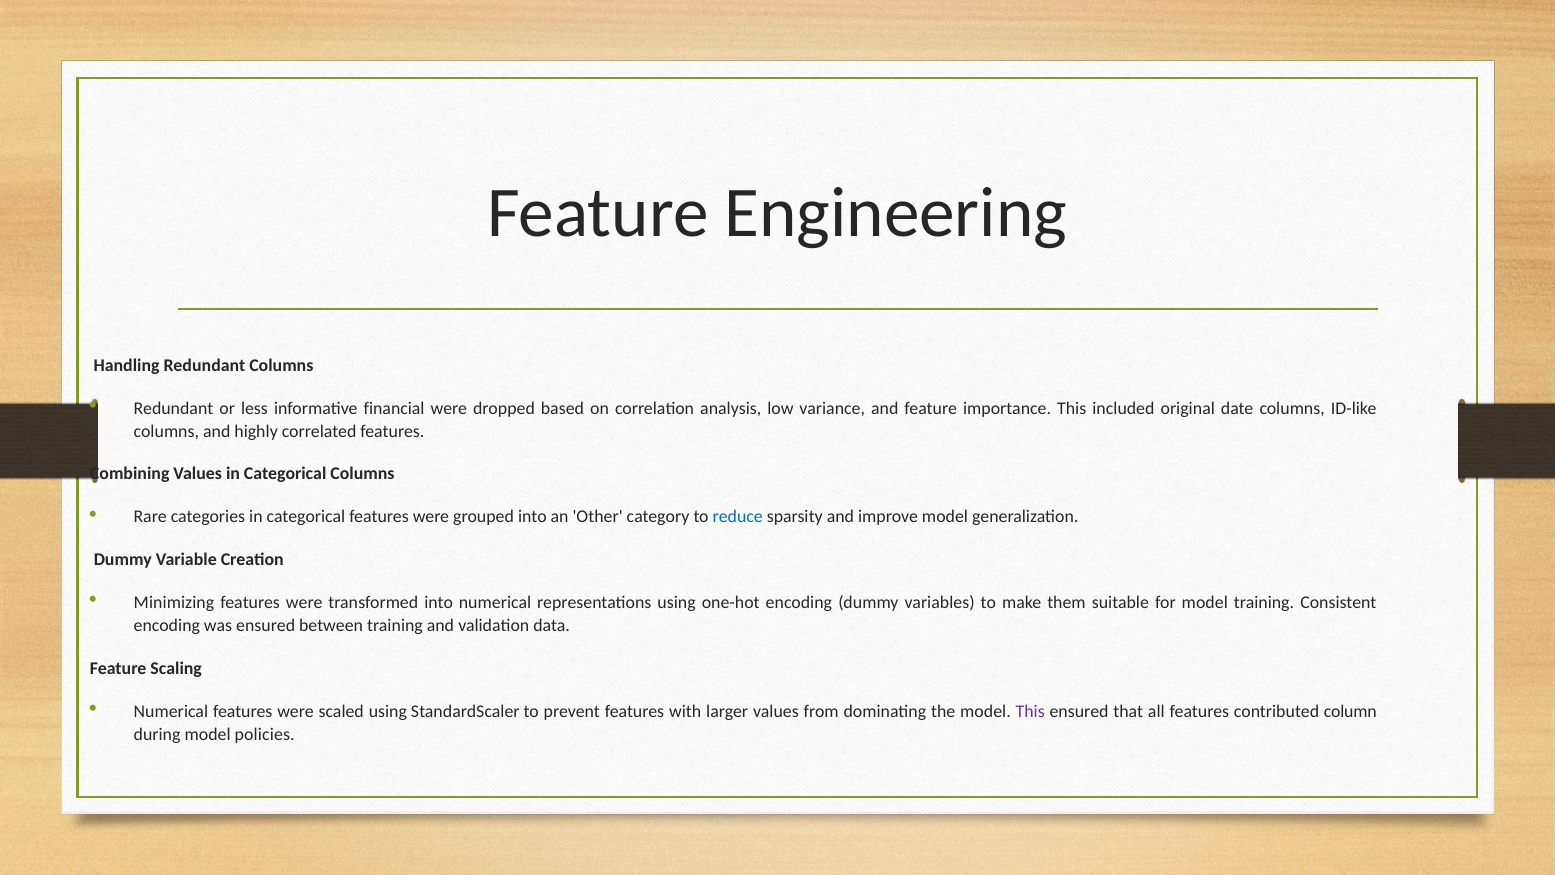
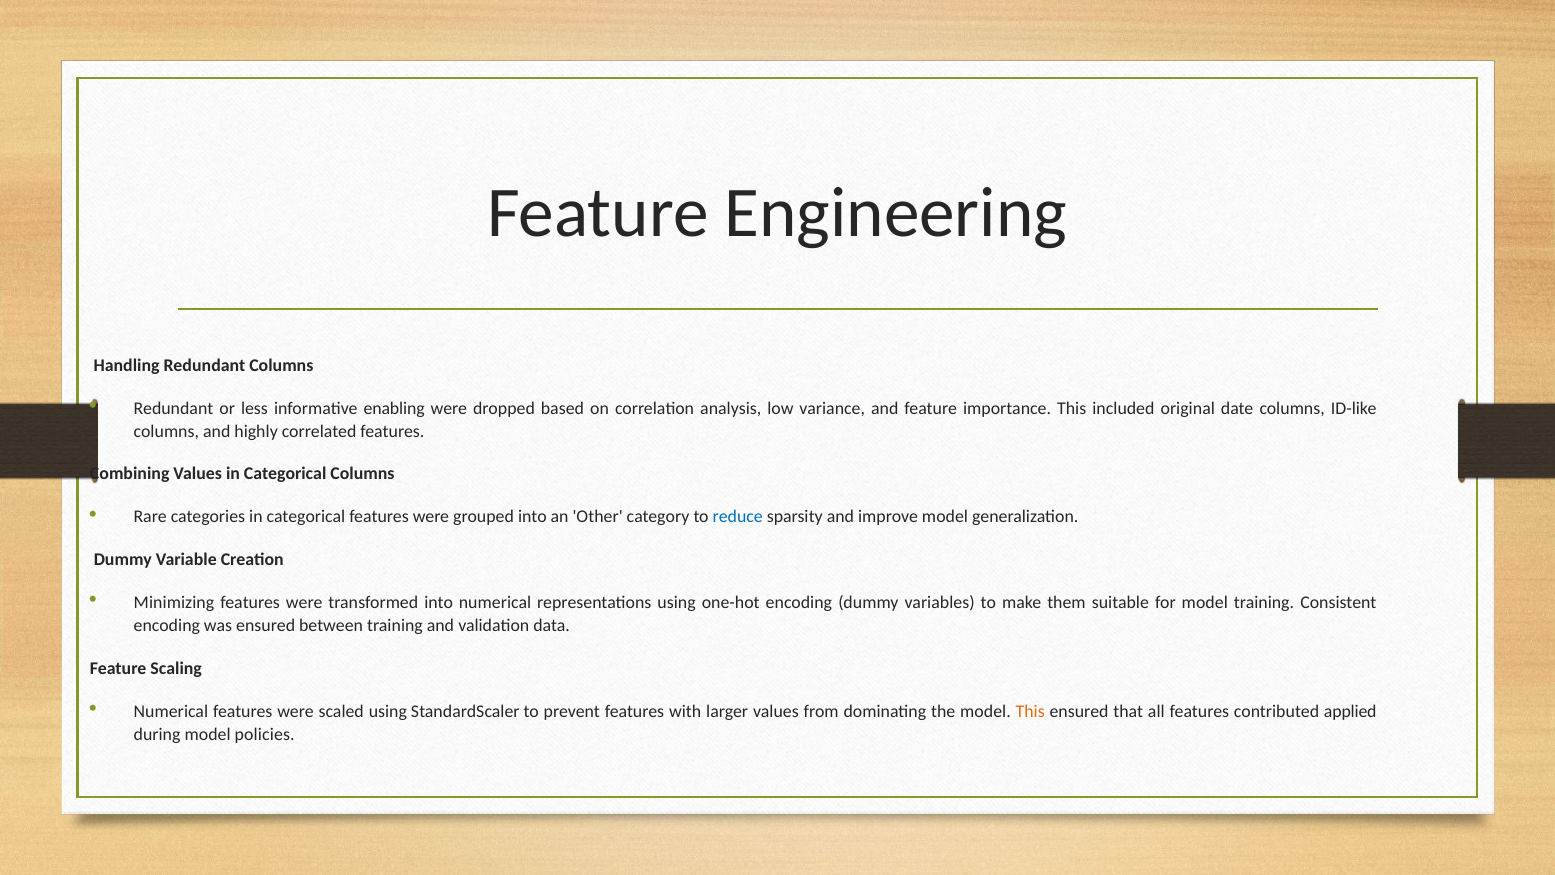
financial: financial -> enabling
This at (1030, 711) colour: purple -> orange
column: column -> applied
